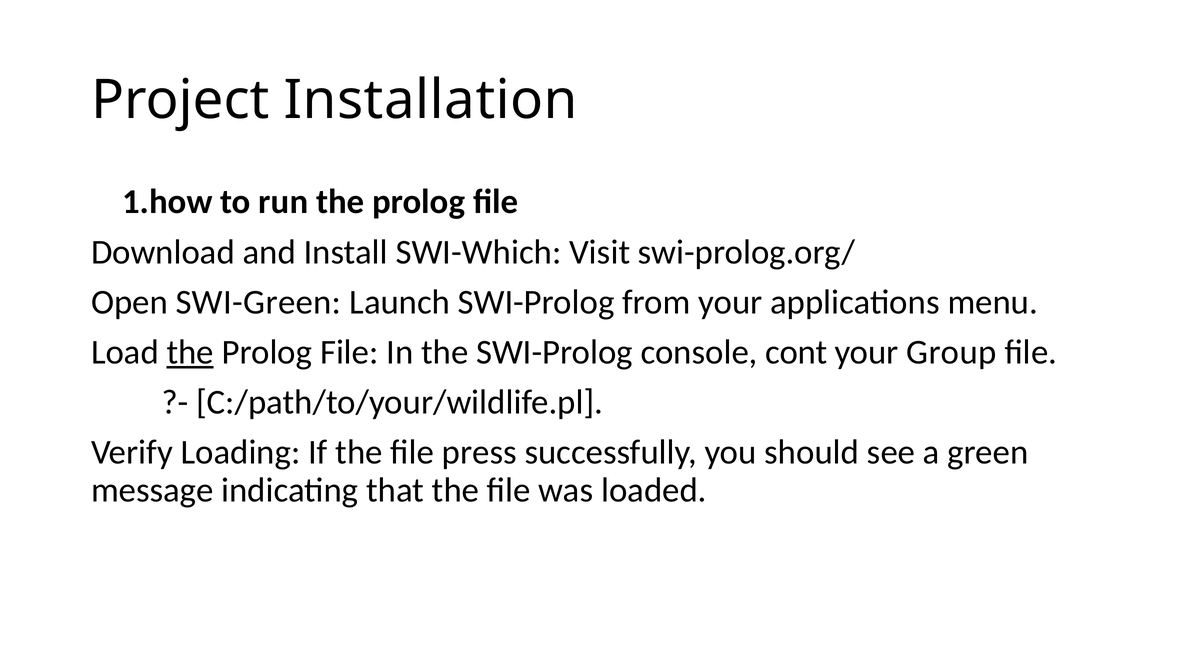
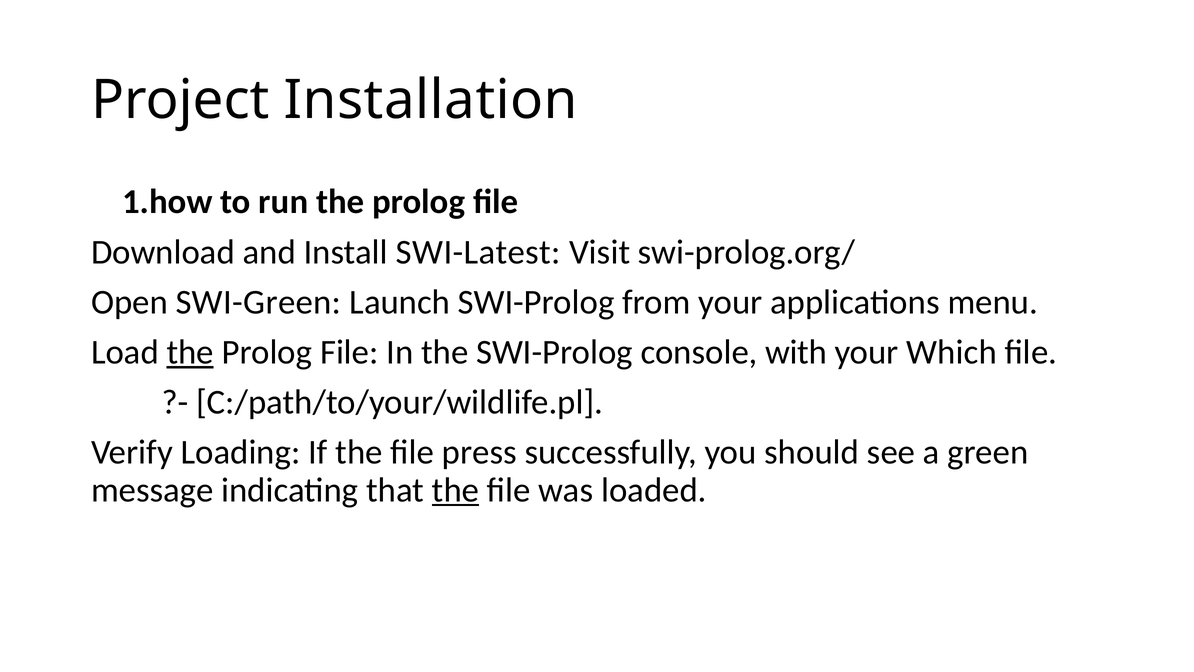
SWI-Which: SWI-Which -> SWI-Latest
cont: cont -> with
Group: Group -> Which
the at (456, 490) underline: none -> present
